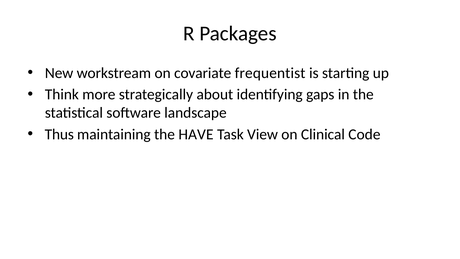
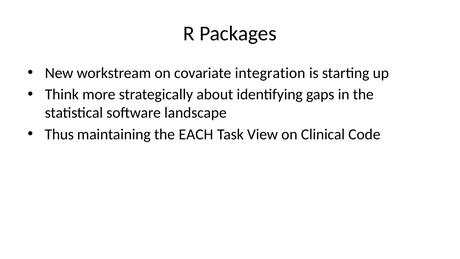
frequentist: frequentist -> integration
HAVE: HAVE -> EACH
